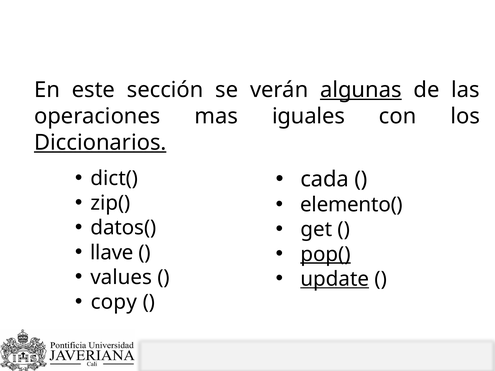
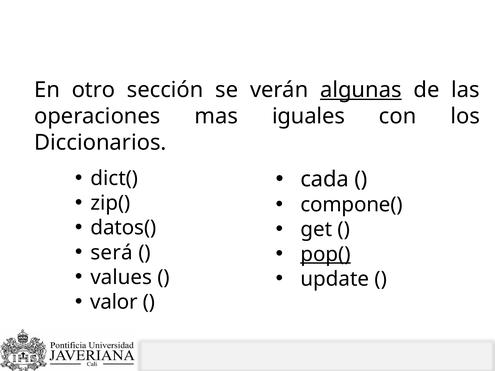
este: este -> otro
Diccionarios underline: present -> none
elemento(: elemento( -> compone(
llave: llave -> será
update underline: present -> none
copy: copy -> valor
